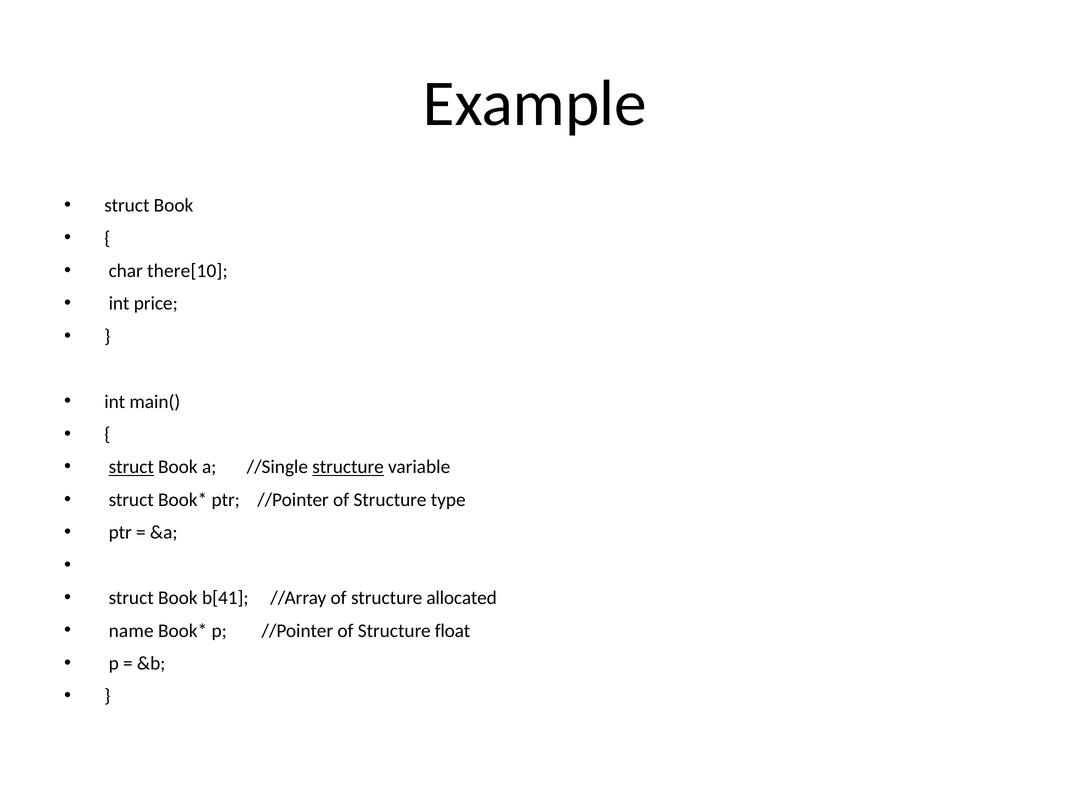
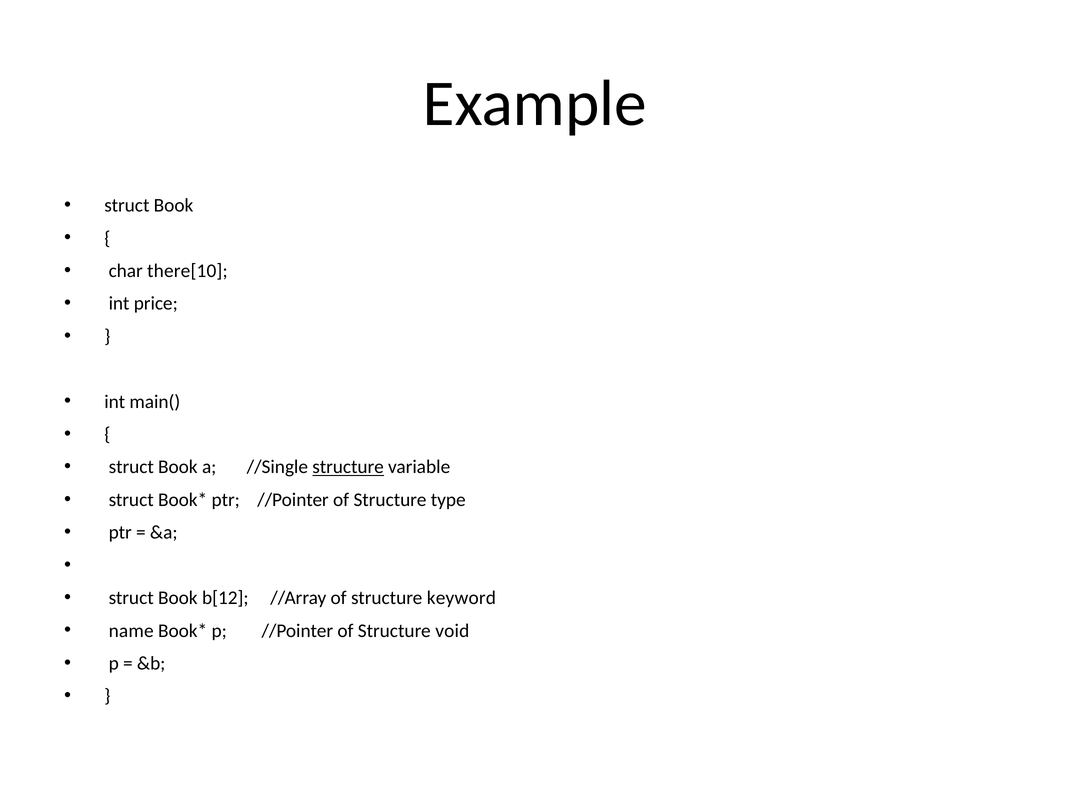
struct at (131, 467) underline: present -> none
b[41: b[41 -> b[12
allocated: allocated -> keyword
float: float -> void
